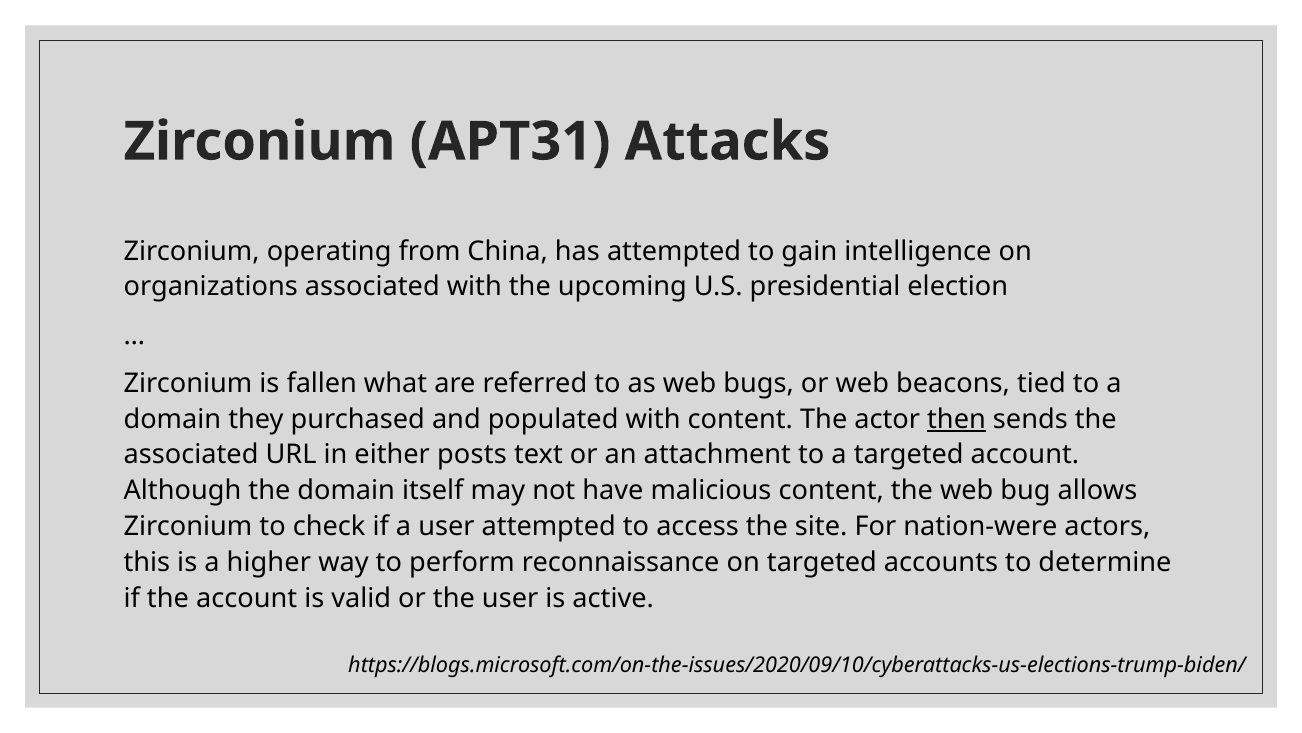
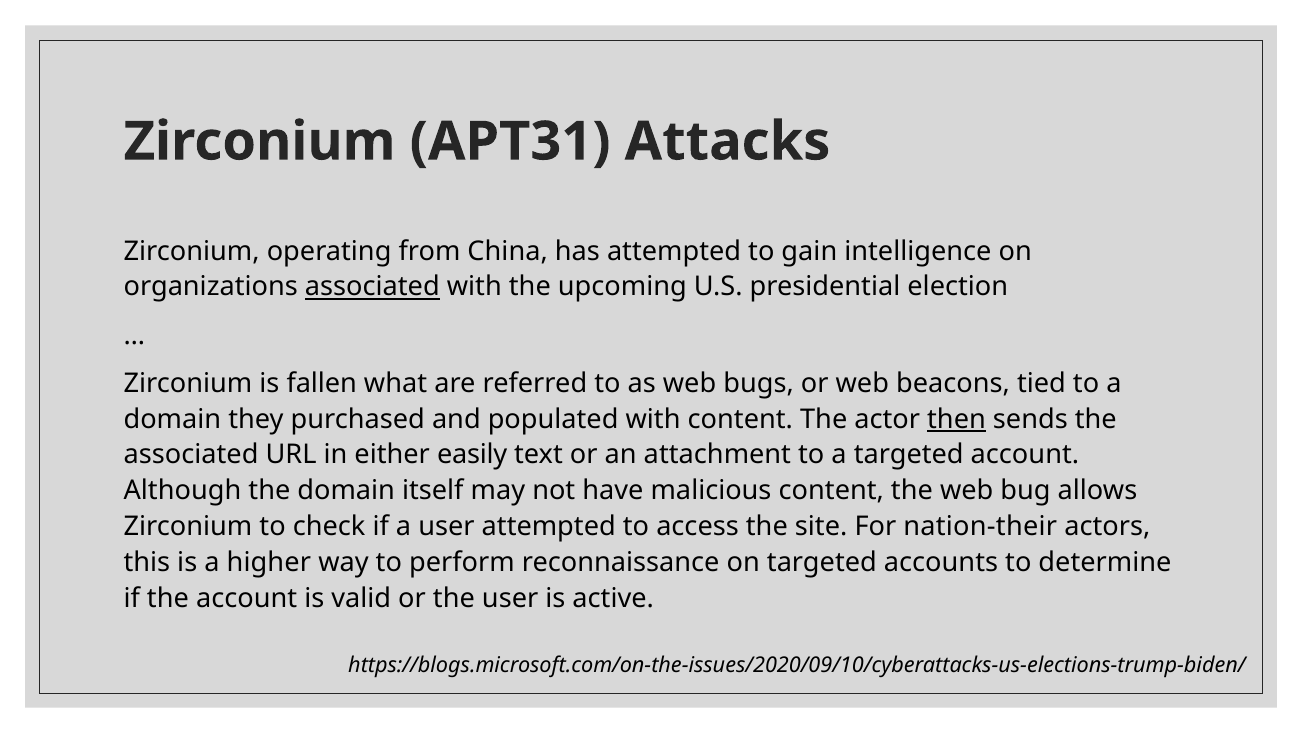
associated at (372, 287) underline: none -> present
posts: posts -> easily
nation-were: nation-were -> nation-their
